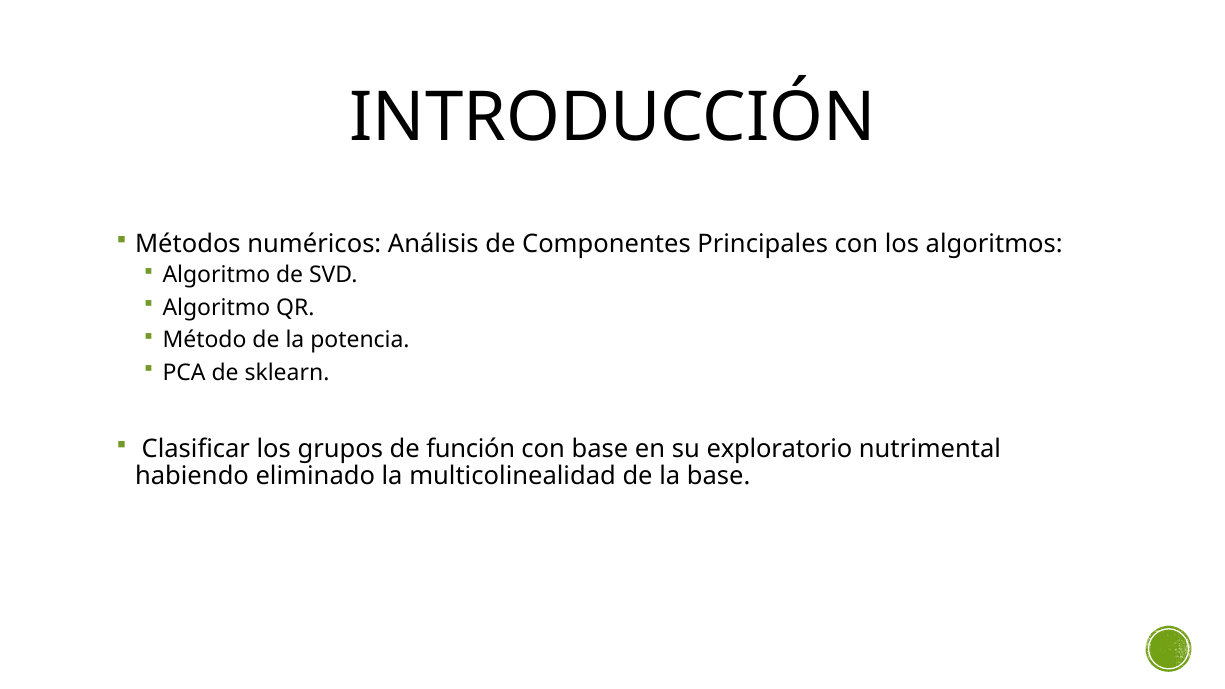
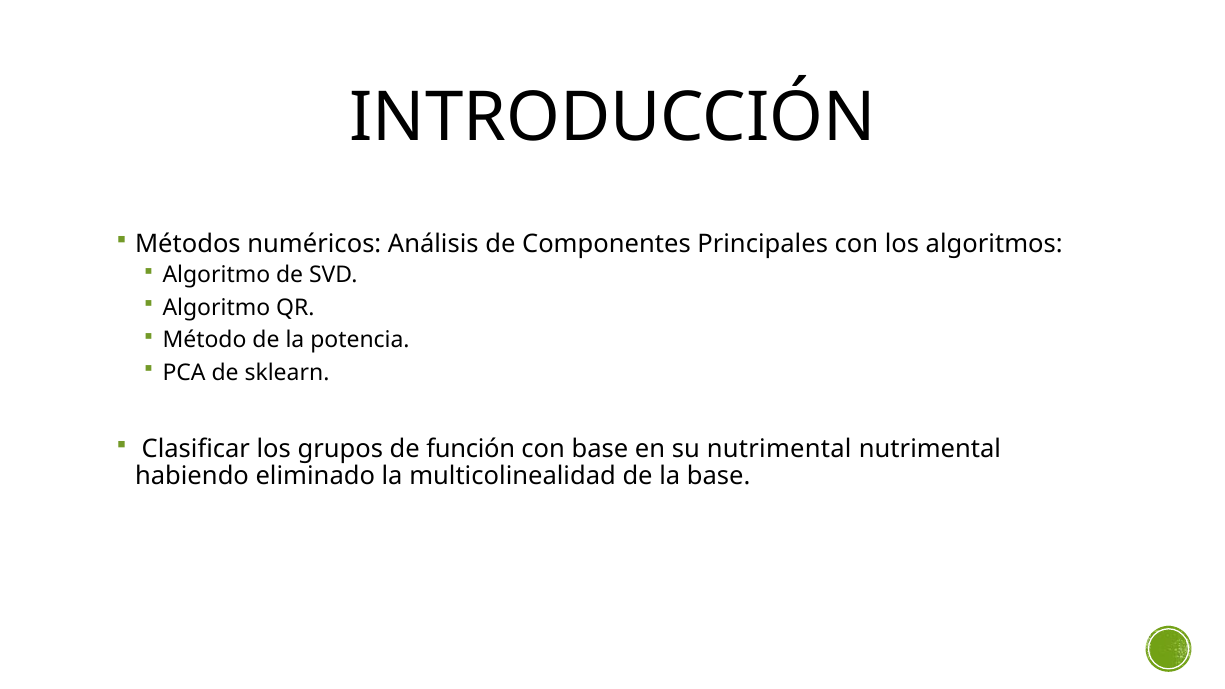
su exploratorio: exploratorio -> nutrimental
